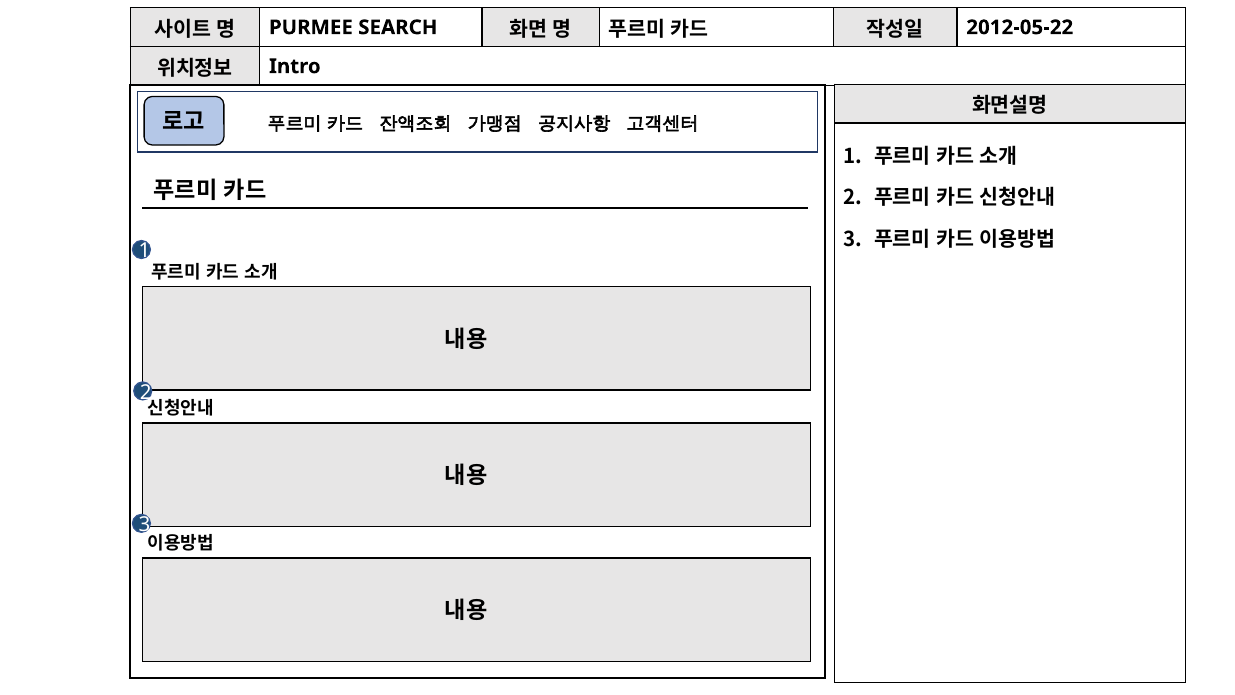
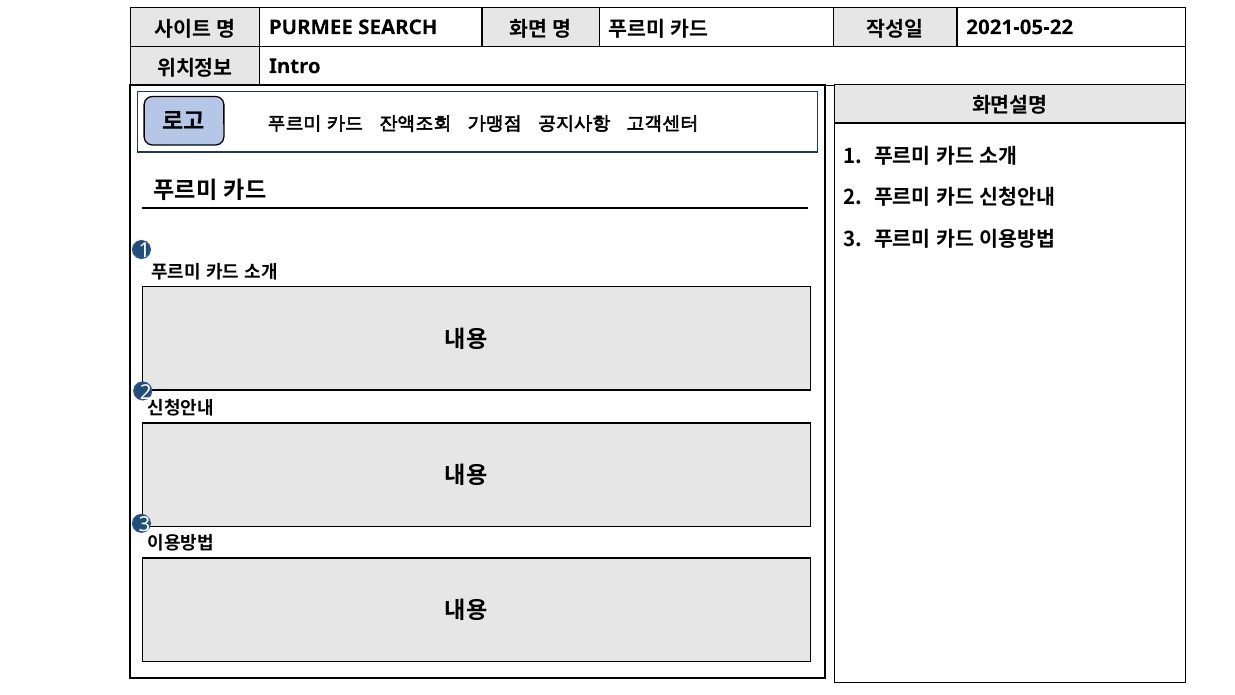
2012-05-22: 2012-05-22 -> 2021-05-22
